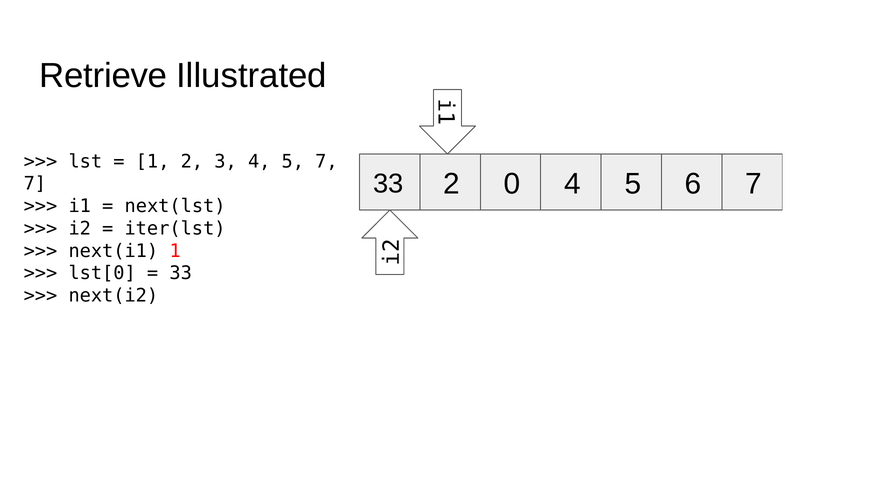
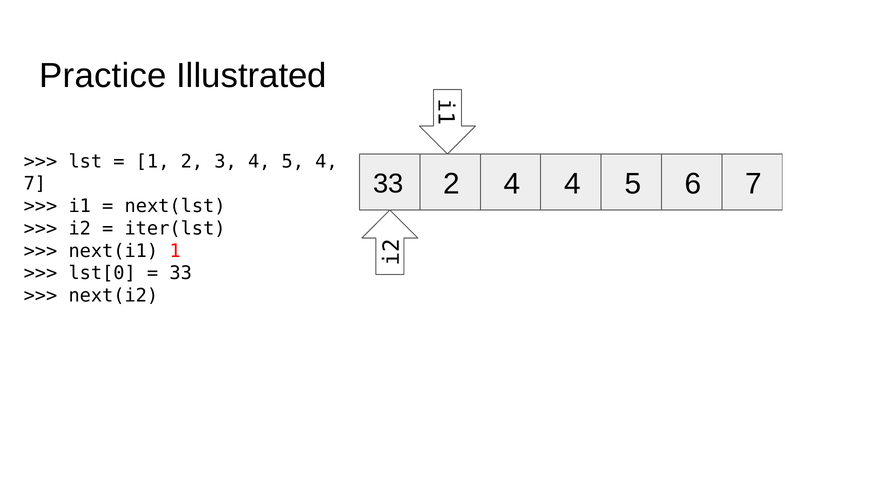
Retrieve: Retrieve -> Practice
5 7: 7 -> 4
2 0: 0 -> 4
